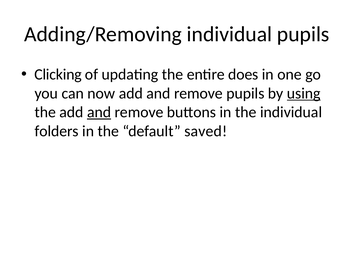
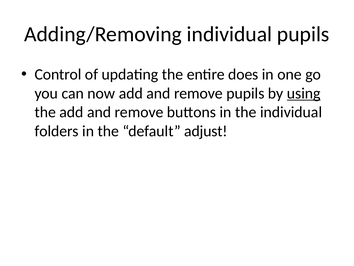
Clicking: Clicking -> Control
and at (99, 112) underline: present -> none
saved: saved -> adjust
